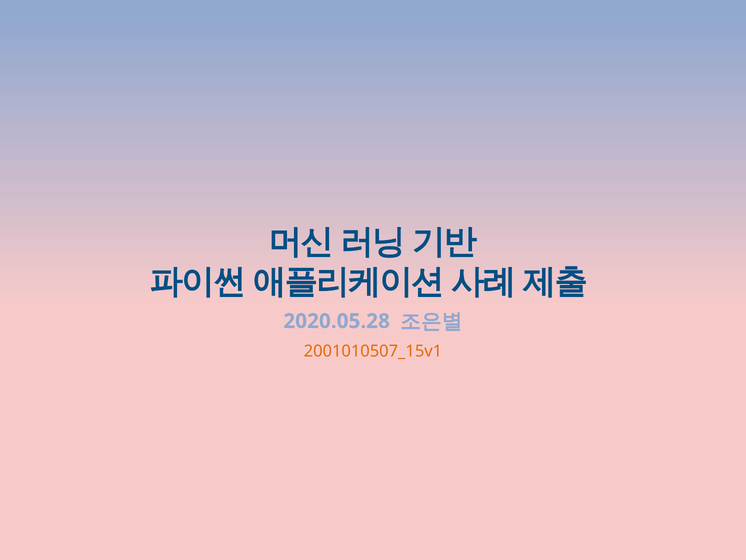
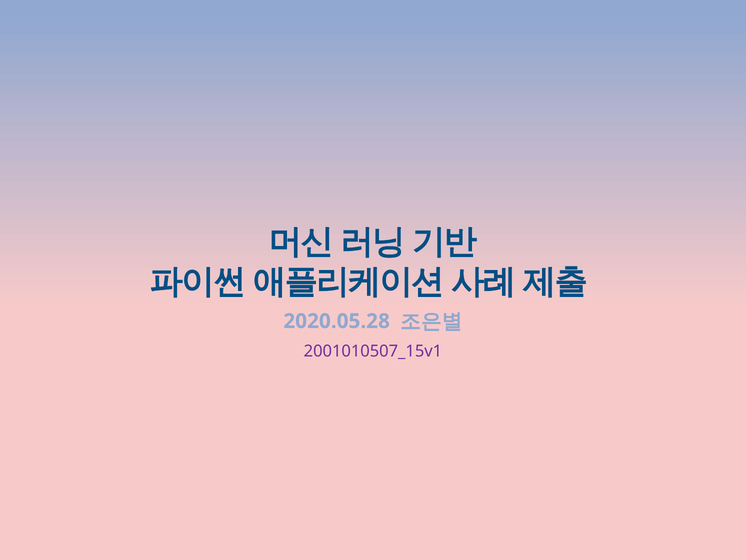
2001010507_15v1 colour: orange -> purple
